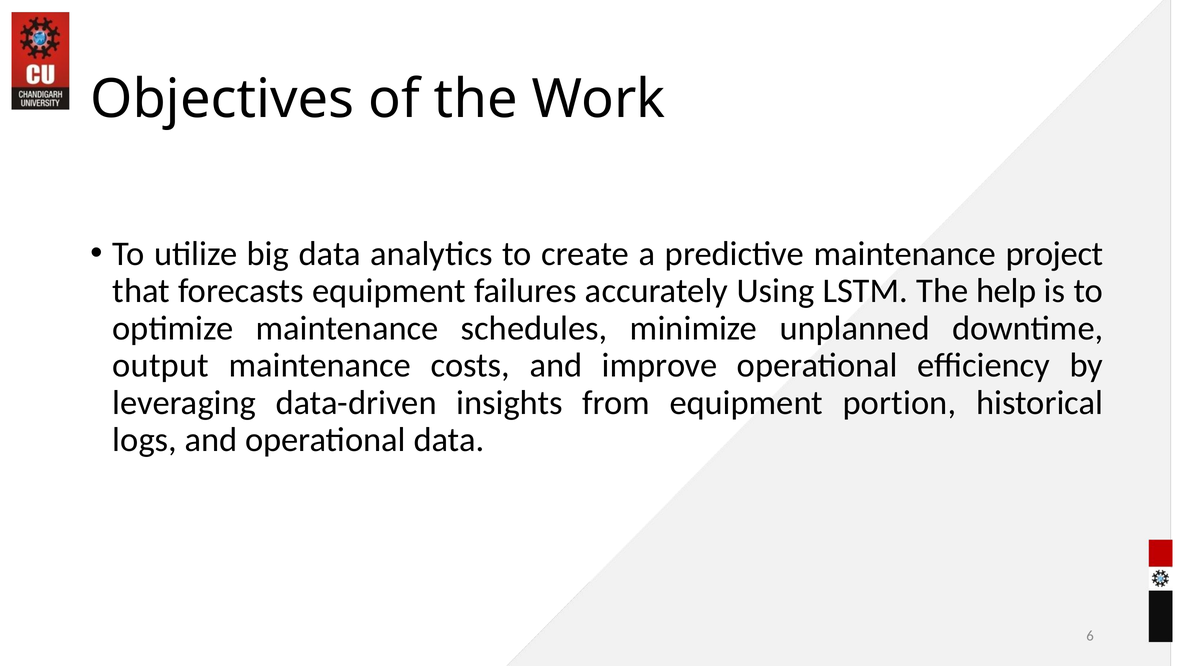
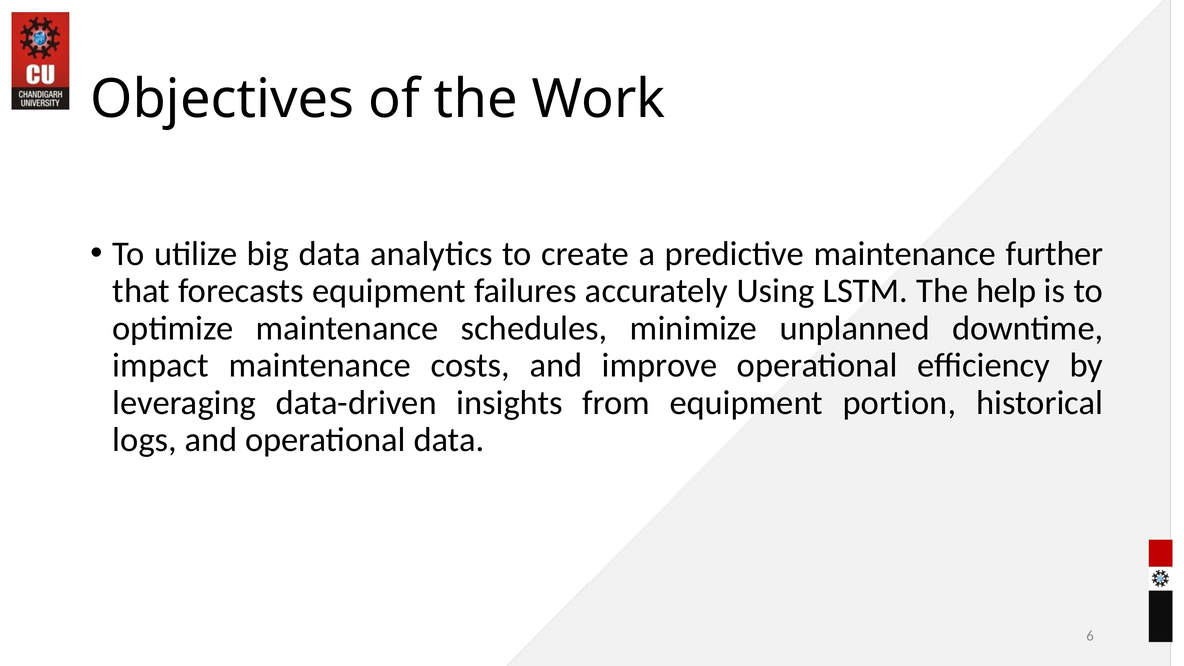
project: project -> further
output: output -> impact
